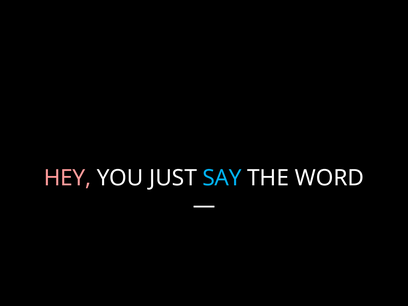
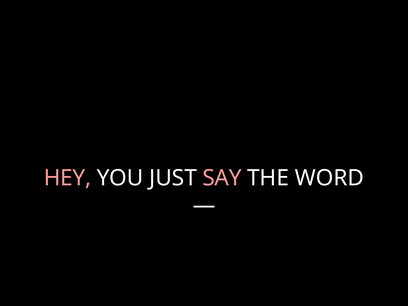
SAY colour: light blue -> pink
